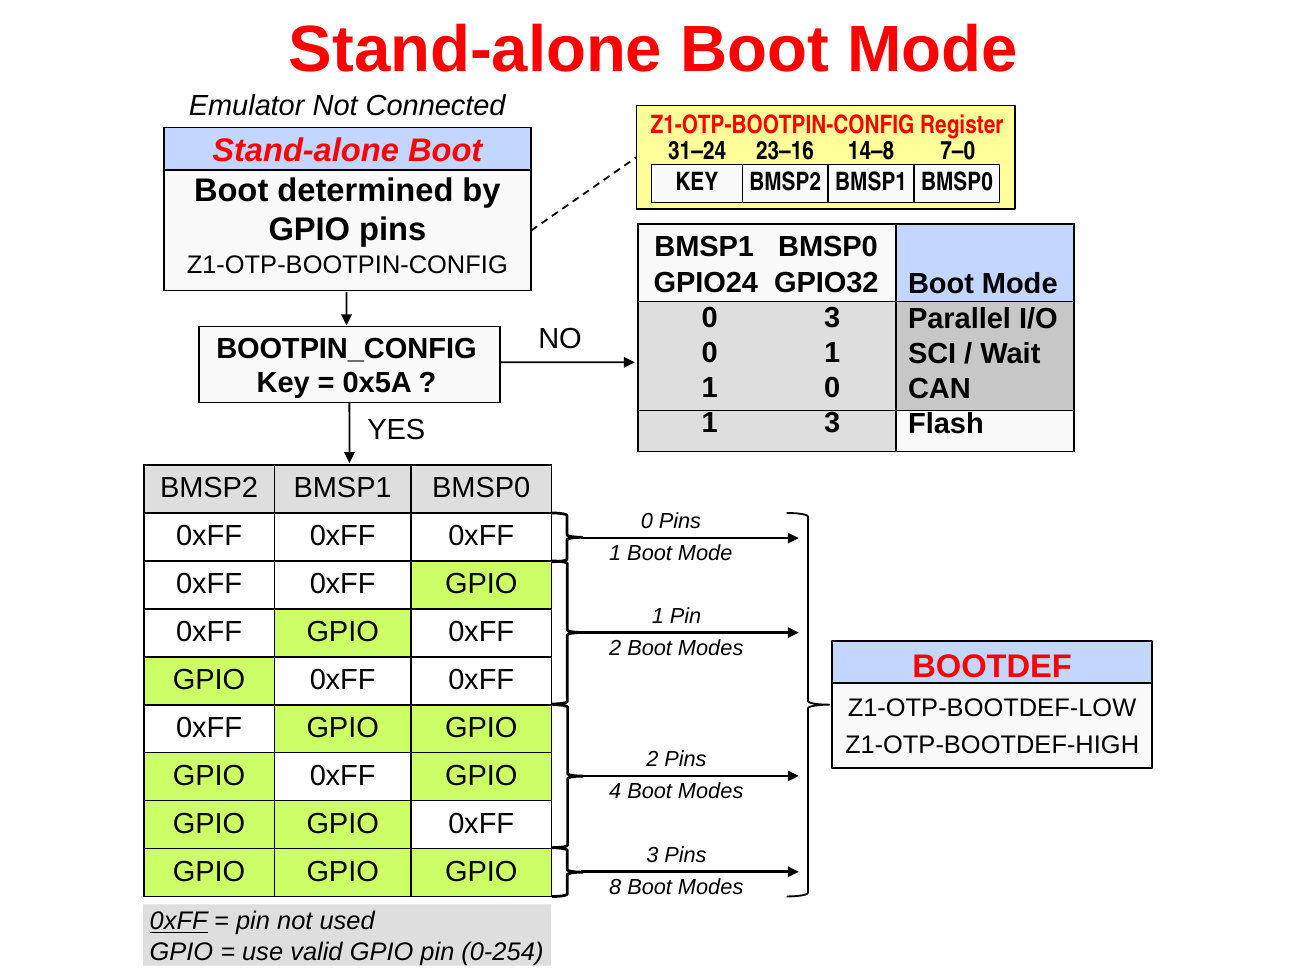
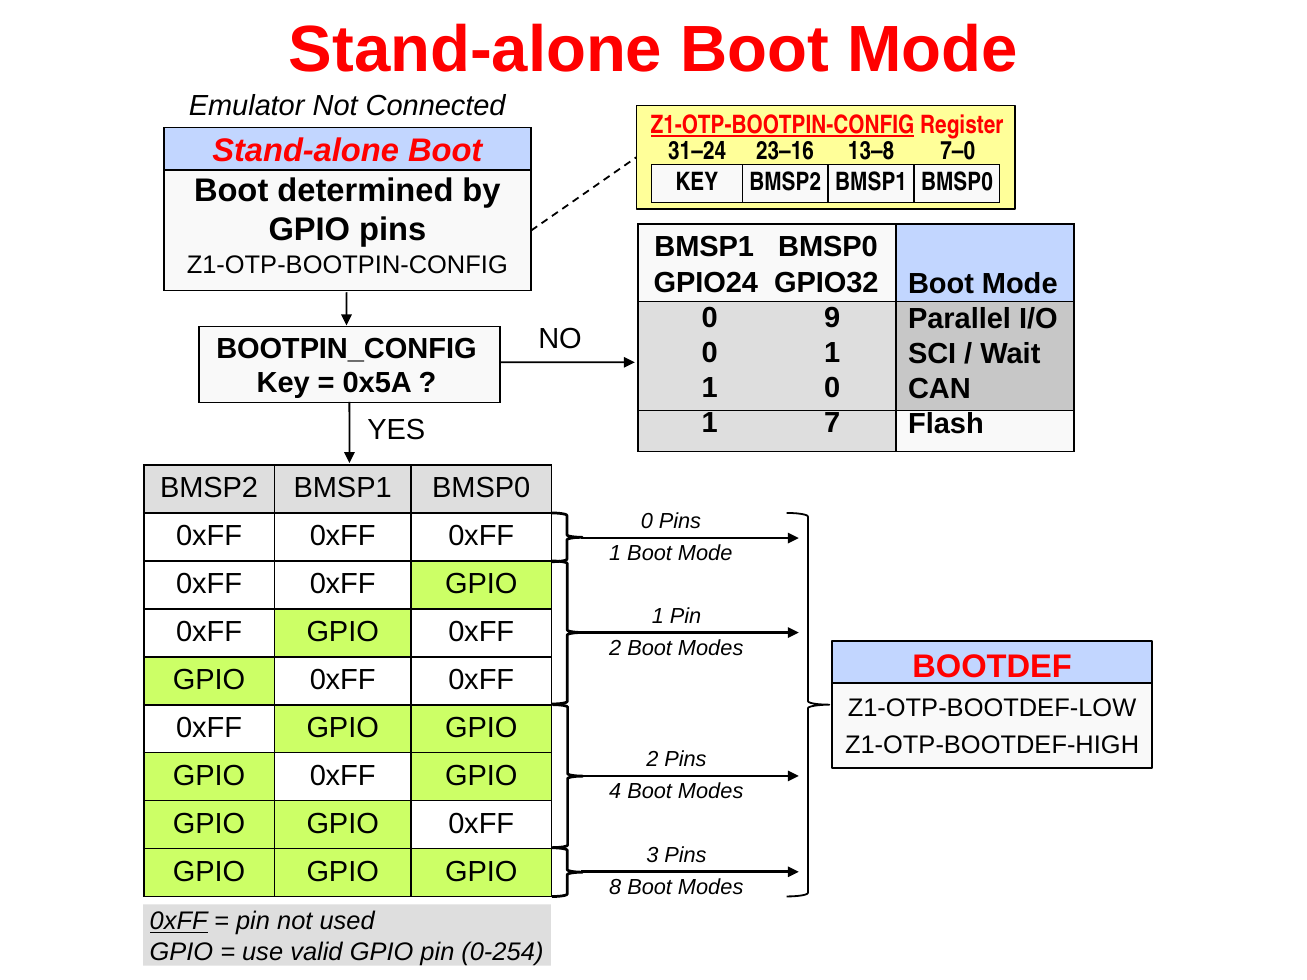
Z1-OTP-BOOTPIN-CONFIG at (782, 125) underline: none -> present
14–8: 14–8 -> 13–8
0 3: 3 -> 9
1 3: 3 -> 7
